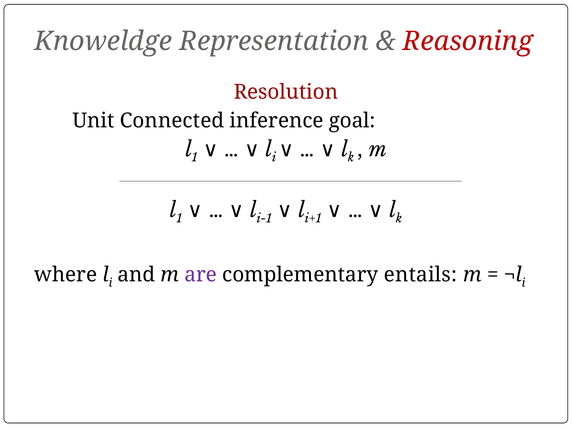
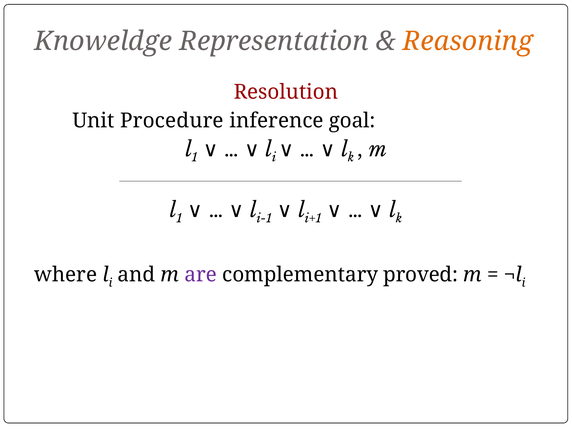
Reasoning colour: red -> orange
Connected: Connected -> Procedure
entails: entails -> proved
